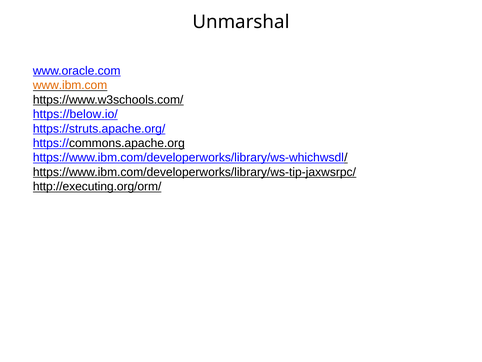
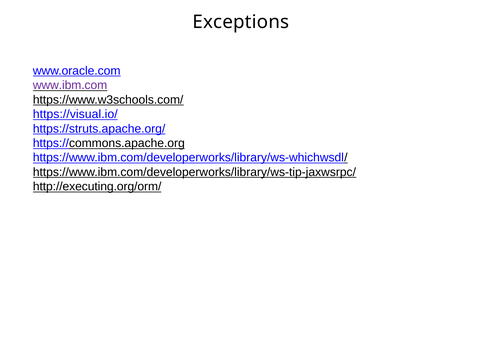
Unmarshal: Unmarshal -> Exceptions
www.ibm.com colour: orange -> purple
https://below.io/: https://below.io/ -> https://visual.io/
